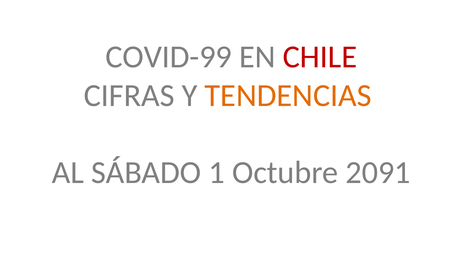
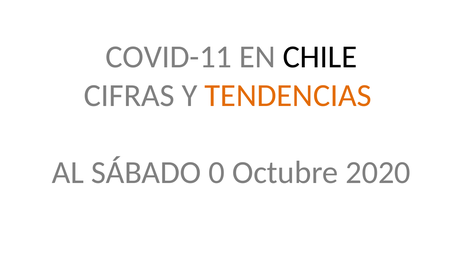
COVID-99: COVID-99 -> COVID-11
CHILE colour: red -> black
1: 1 -> 0
2091: 2091 -> 2020
